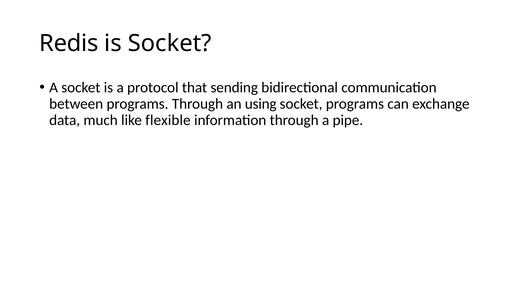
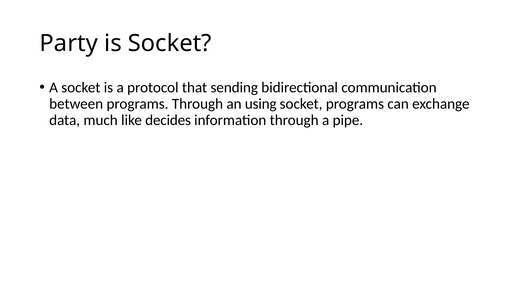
Redis: Redis -> Party
flexible: flexible -> decides
